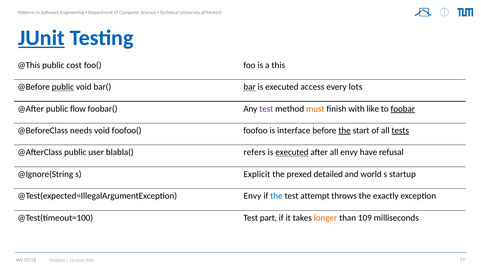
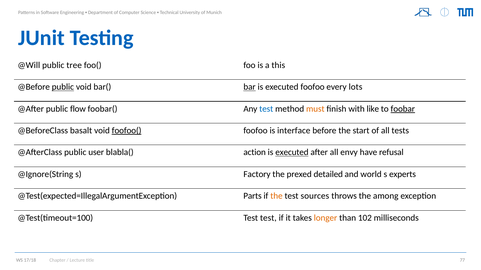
JUnit underline: present -> none
@This: @This -> @Will
cost: cost -> tree
executed access: access -> foofoo
test at (266, 109) colour: purple -> blue
needs: needs -> basalt
foofoo( underline: none -> present
the at (345, 131) underline: present -> none
tests underline: present -> none
refers: refers -> action
Explicit: Explicit -> Factory
startup: startup -> experts
@Test(expected=IllegalArgumentException Envy: Envy -> Parts
the at (276, 196) colour: blue -> orange
attempt: attempt -> sources
exactly: exactly -> among
Test part: part -> test
109: 109 -> 102
